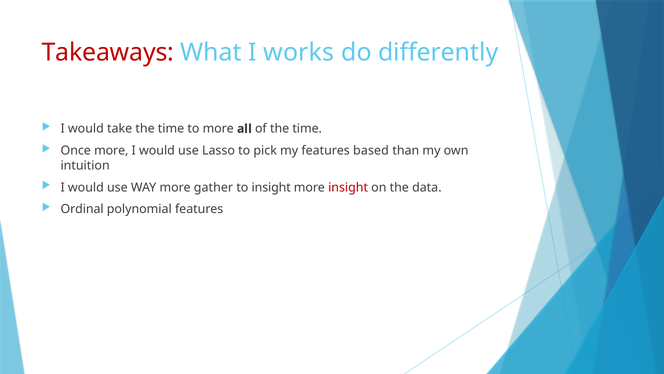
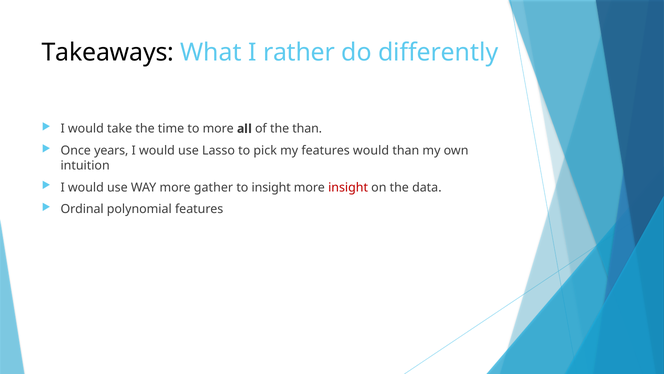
Takeaways colour: red -> black
works: works -> rather
of the time: time -> than
Once more: more -> years
features based: based -> would
